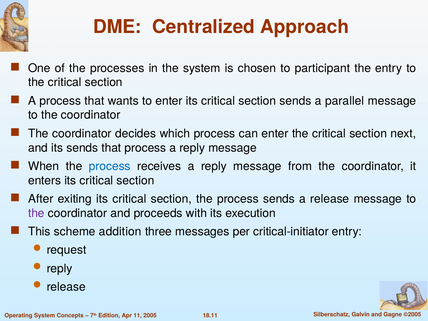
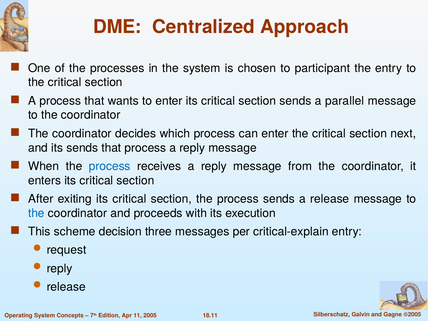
the at (36, 213) colour: purple -> blue
addition: addition -> decision
critical-initiator: critical-initiator -> critical-explain
